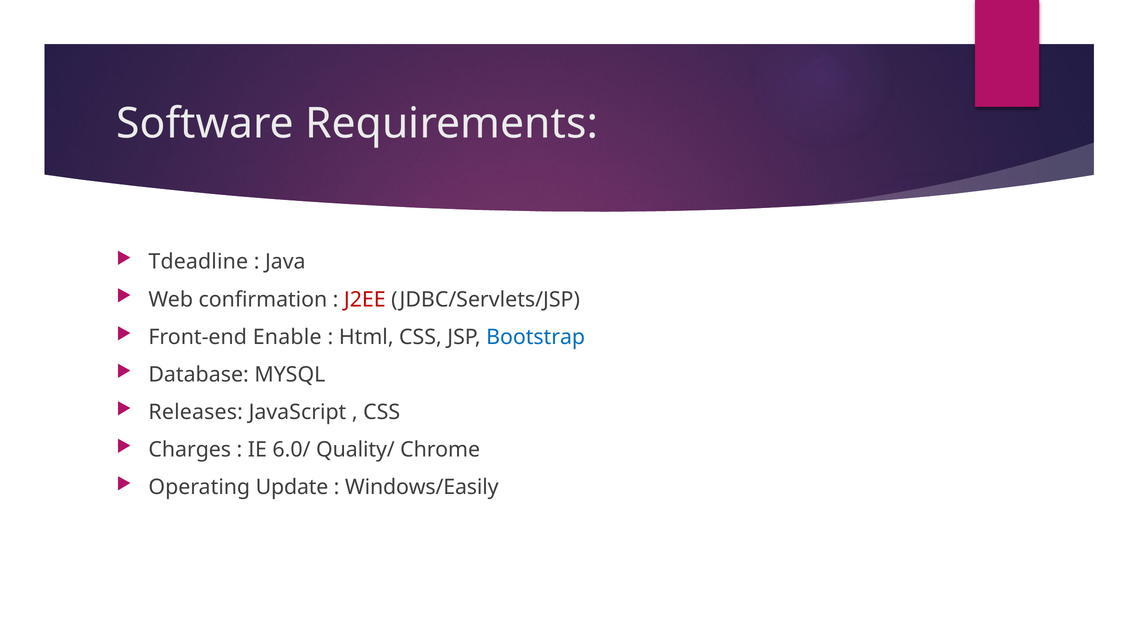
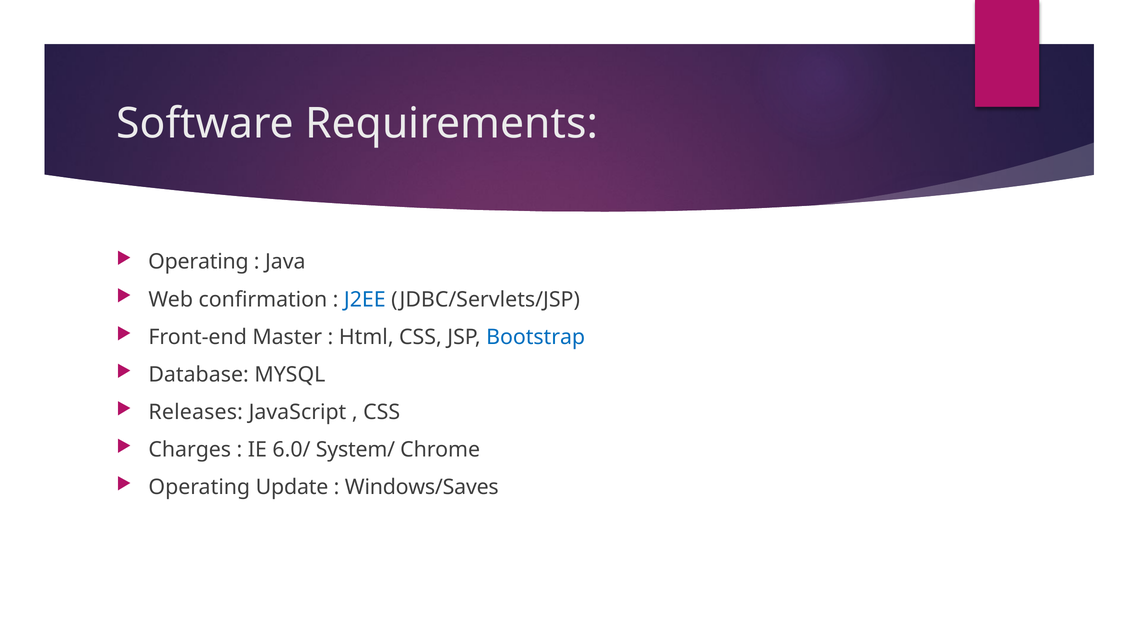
Tdeadline at (198, 262): Tdeadline -> Operating
J2EE colour: red -> blue
Enable: Enable -> Master
Quality/: Quality/ -> System/
Windows/Easily: Windows/Easily -> Windows/Saves
